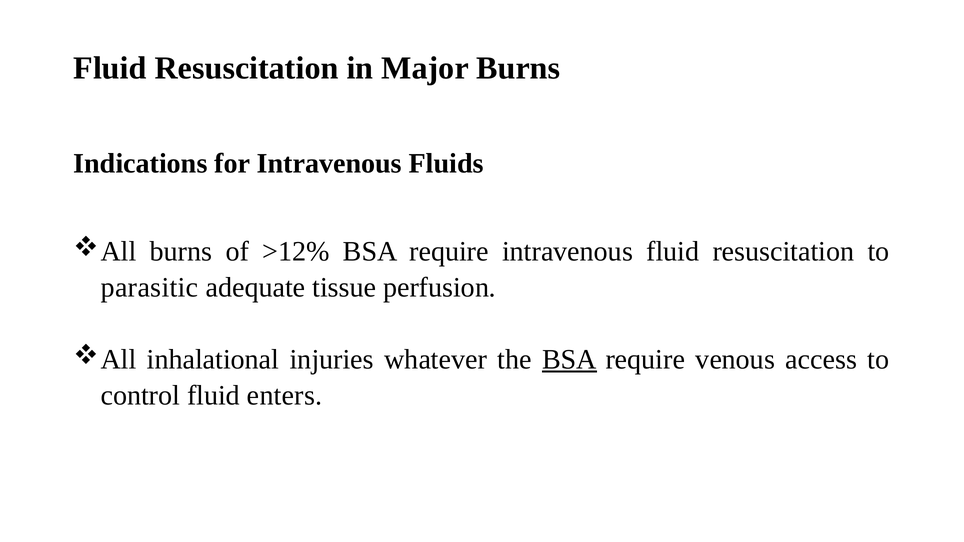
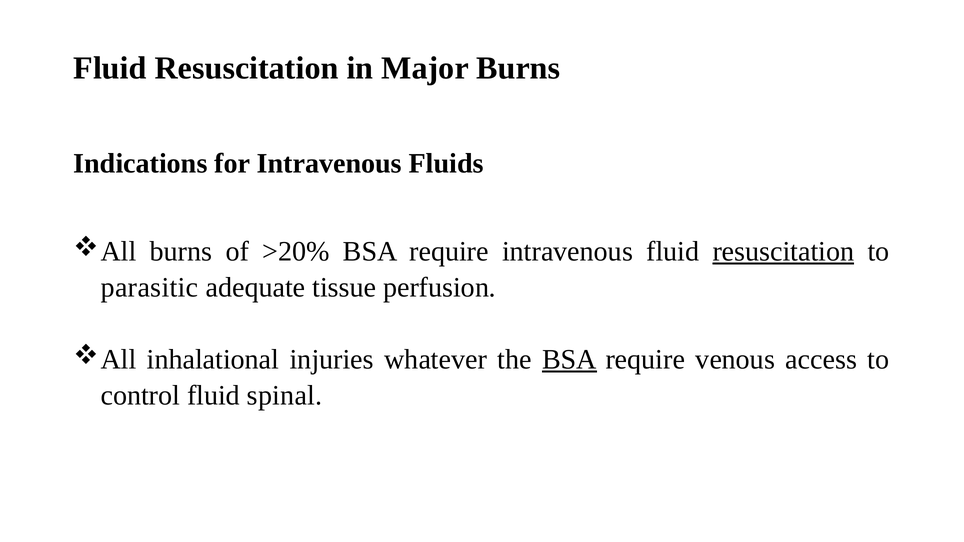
>12%: >12% -> >20%
resuscitation at (783, 252) underline: none -> present
enters: enters -> spinal
